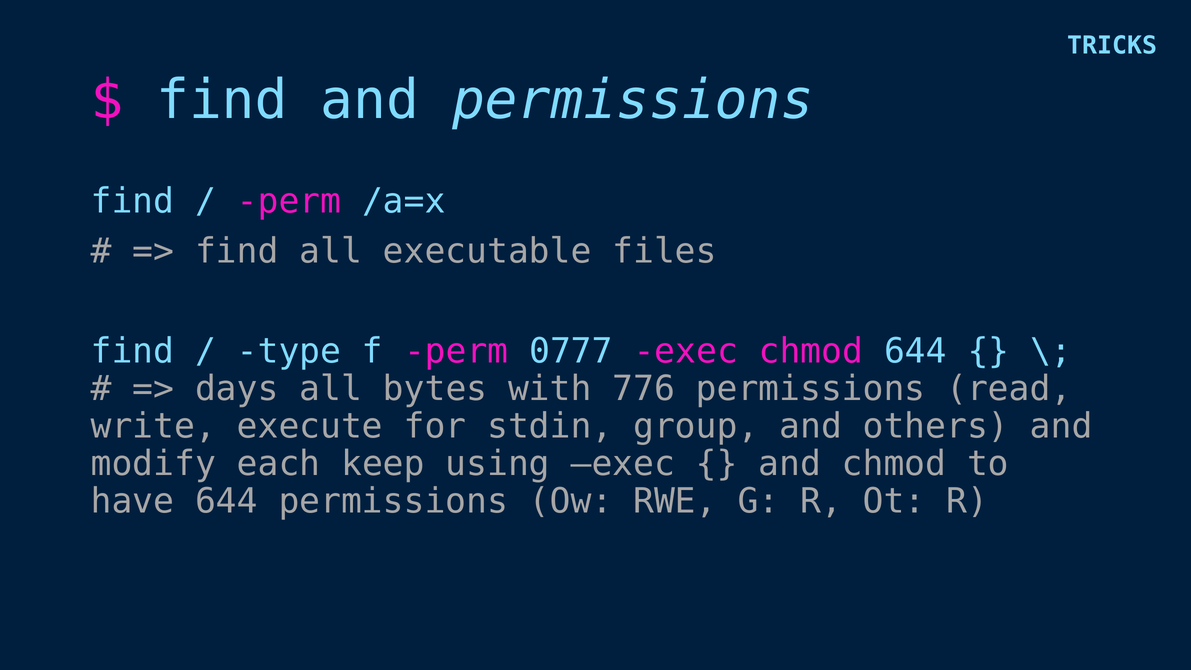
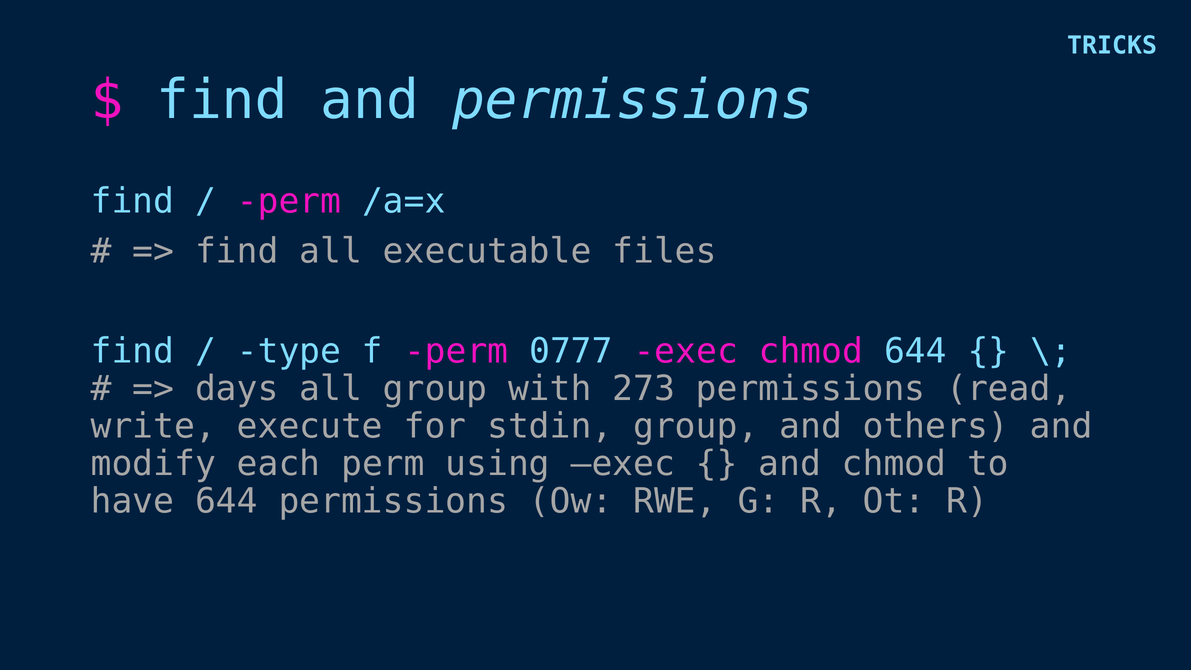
all bytes: bytes -> group
776: 776 -> 273
each keep: keep -> perm
